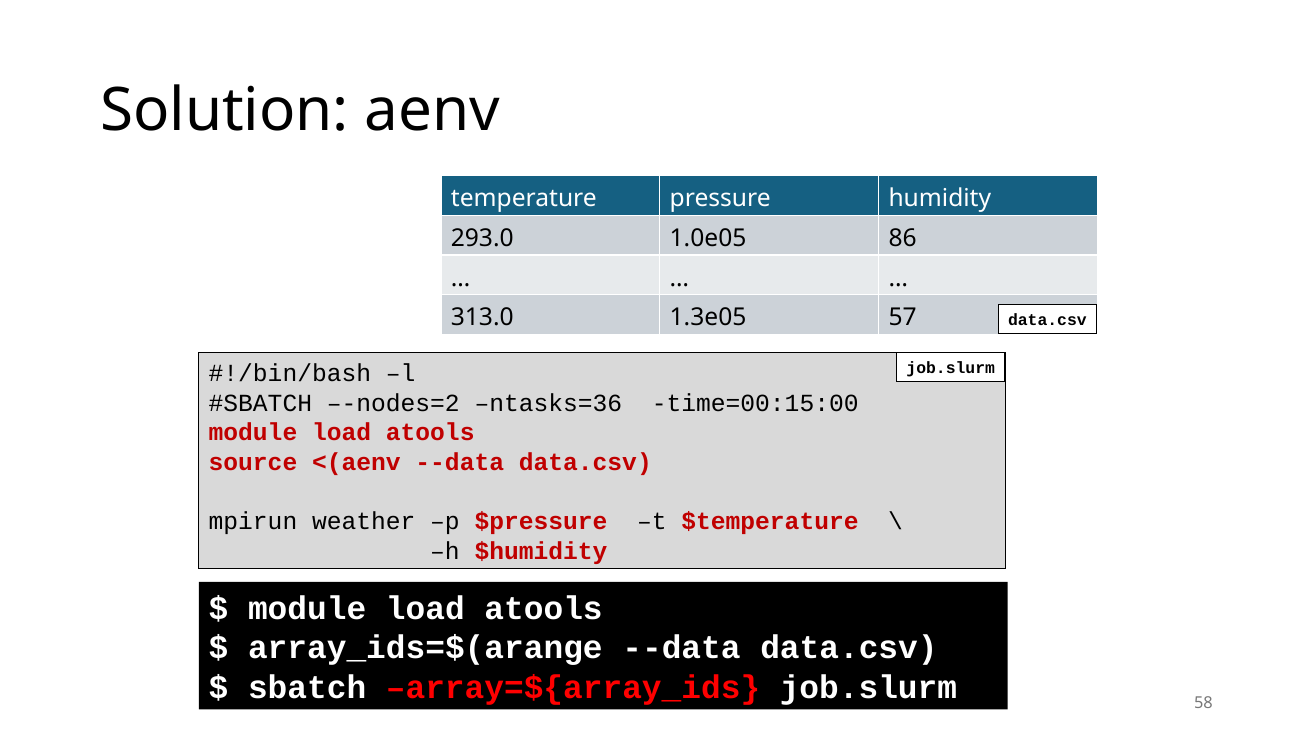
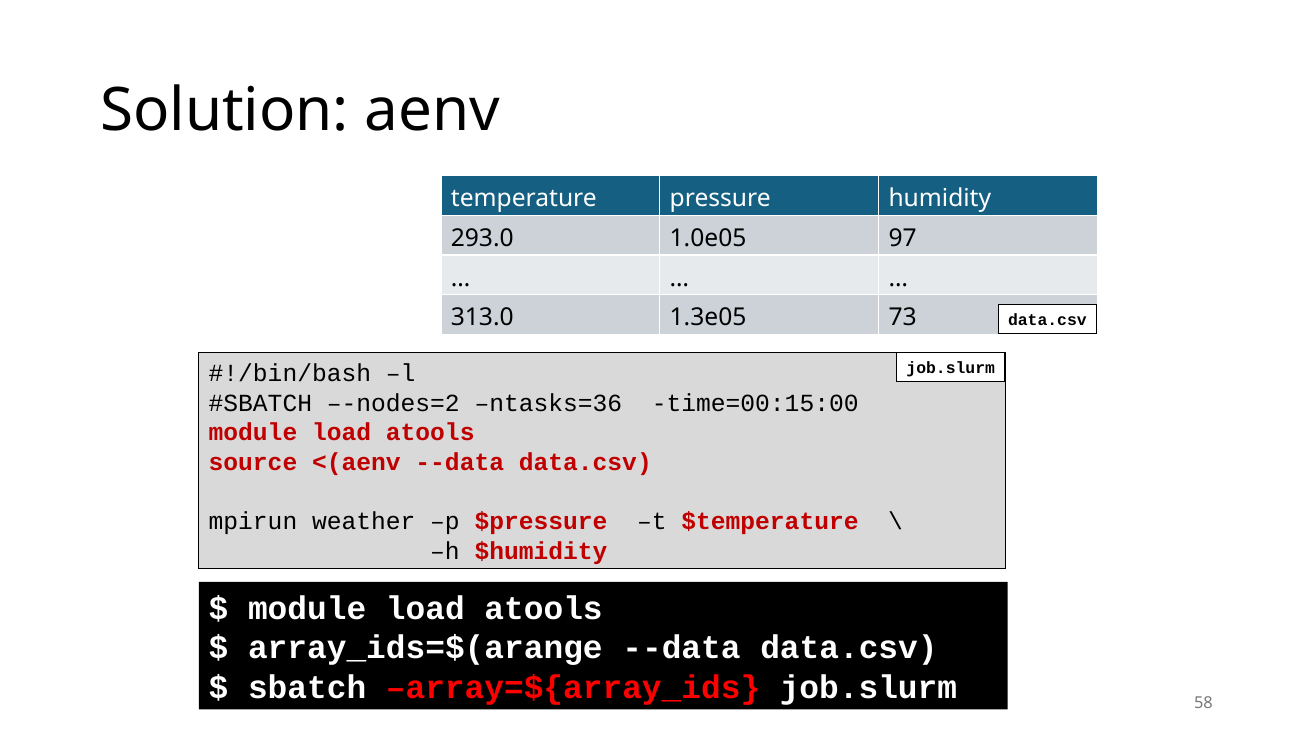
86: 86 -> 97
57: 57 -> 73
